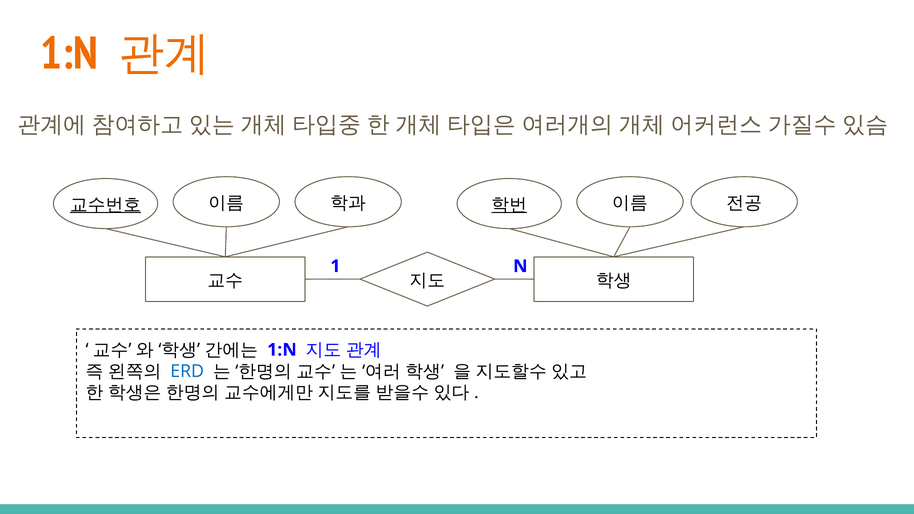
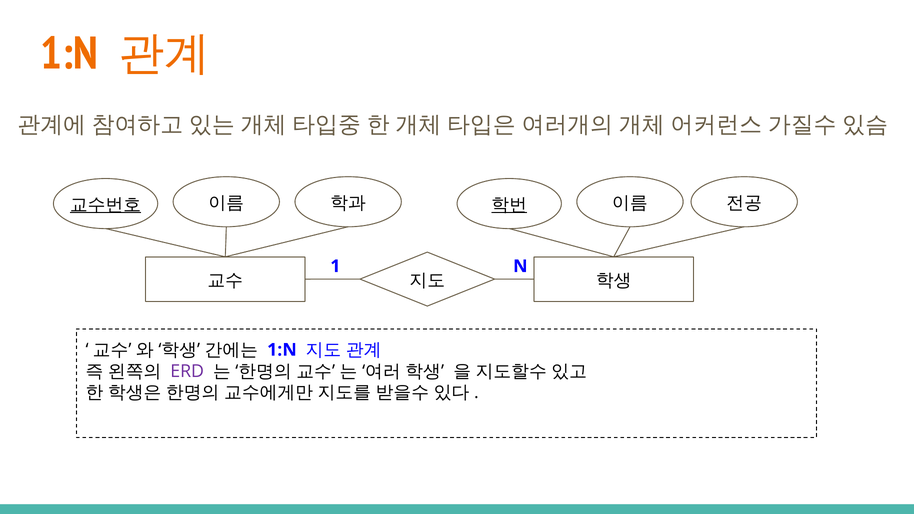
ERD colour: blue -> purple
